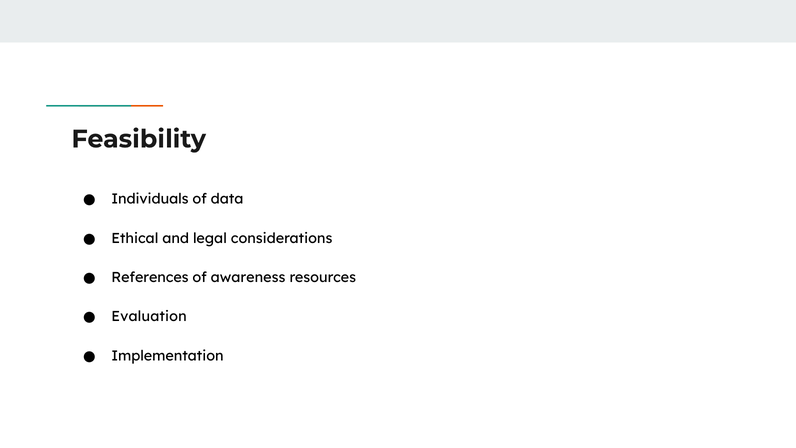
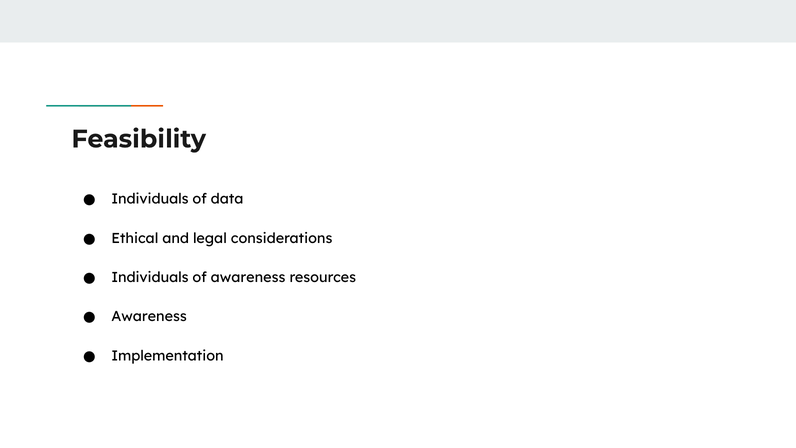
References at (150, 277): References -> Individuals
Evaluation at (149, 317): Evaluation -> Awareness
